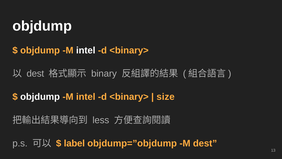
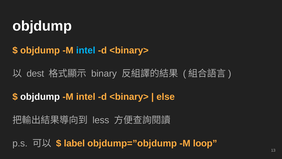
intel at (86, 50) colour: white -> light blue
size: size -> else
M dest: dest -> loop
